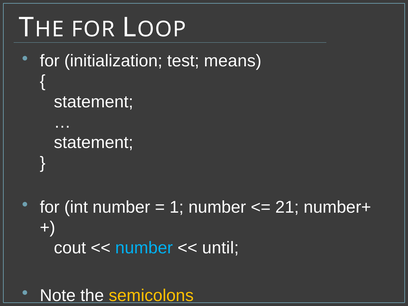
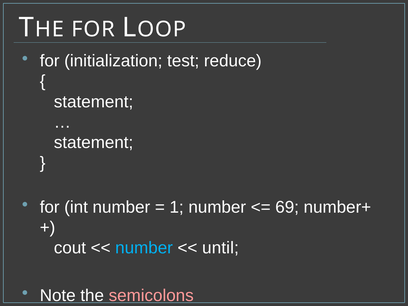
means: means -> reduce
21: 21 -> 69
semicolons colour: yellow -> pink
